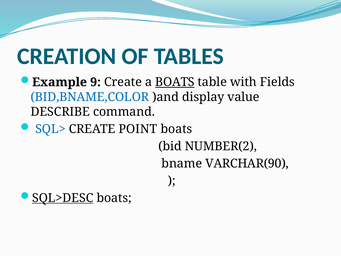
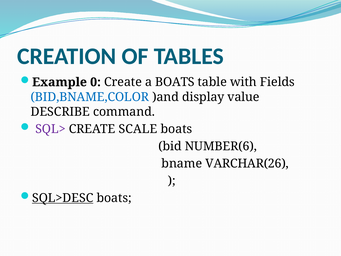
9: 9 -> 0
BOATS at (175, 82) underline: present -> none
SQL> colour: blue -> purple
POINT: POINT -> SCALE
NUMBER(2: NUMBER(2 -> NUMBER(6
VARCHAR(90: VARCHAR(90 -> VARCHAR(26
